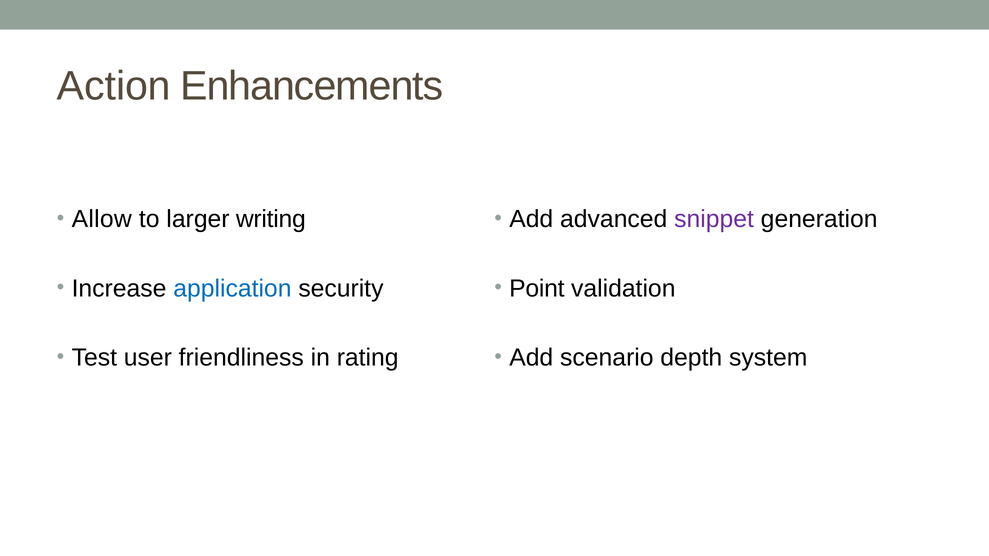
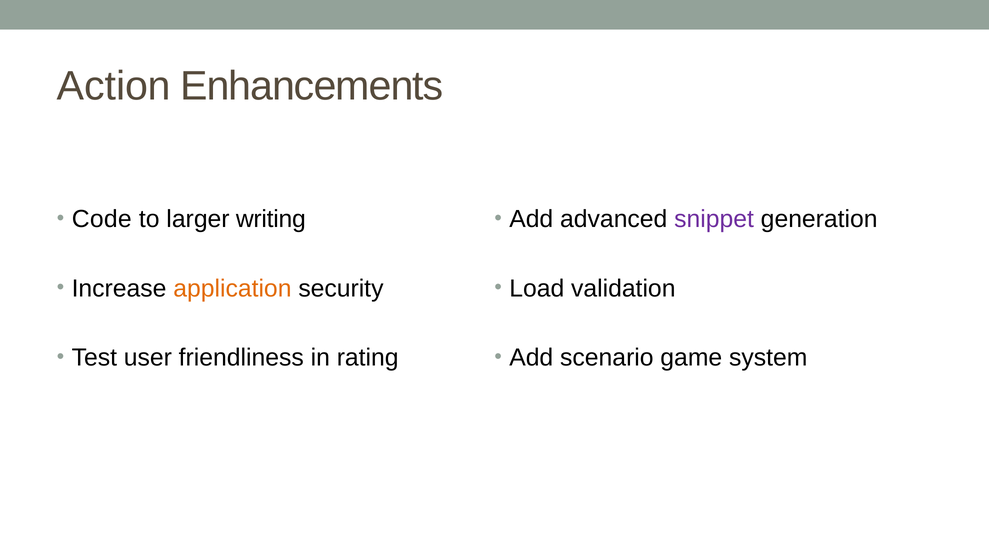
Allow: Allow -> Code
application colour: blue -> orange
Point: Point -> Load
depth: depth -> game
